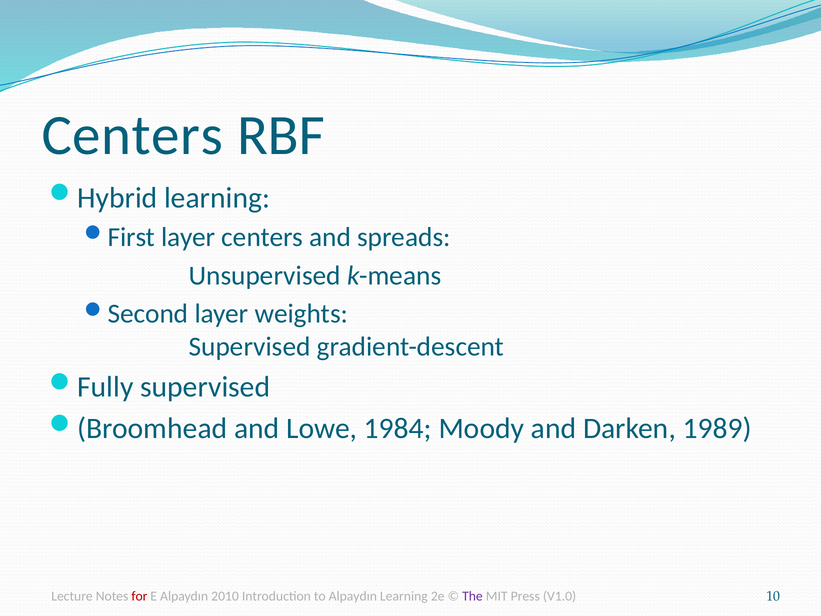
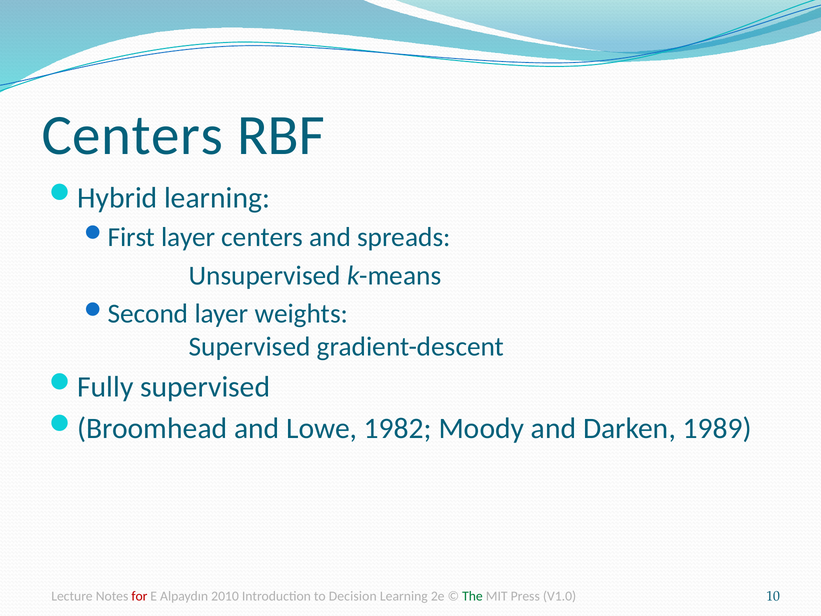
1984: 1984 -> 1982
to Alpaydın: Alpaydın -> Decision
The colour: purple -> green
